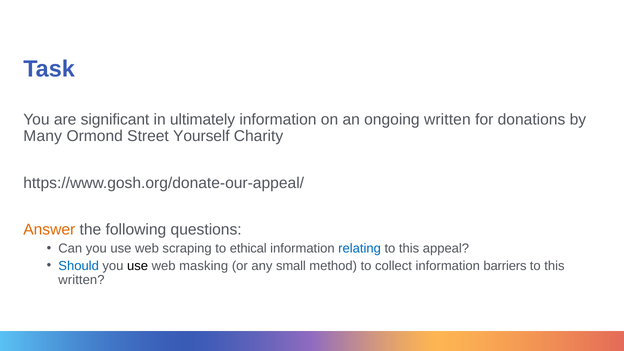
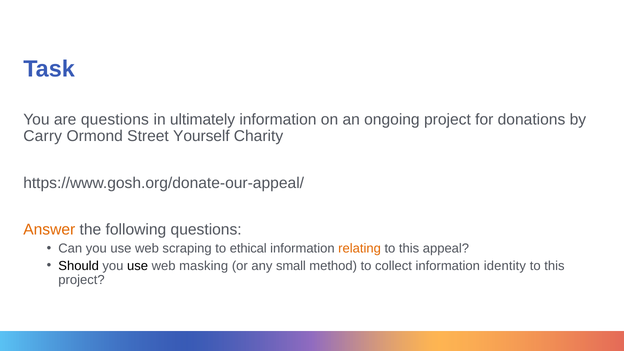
are significant: significant -> questions
ongoing written: written -> project
Many: Many -> Carry
relating colour: blue -> orange
Should colour: blue -> black
barriers: barriers -> identity
written at (81, 280): written -> project
